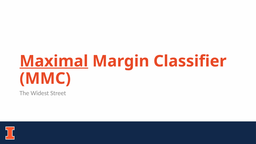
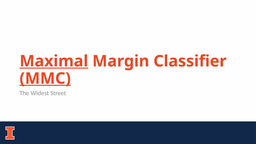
MMC underline: none -> present
